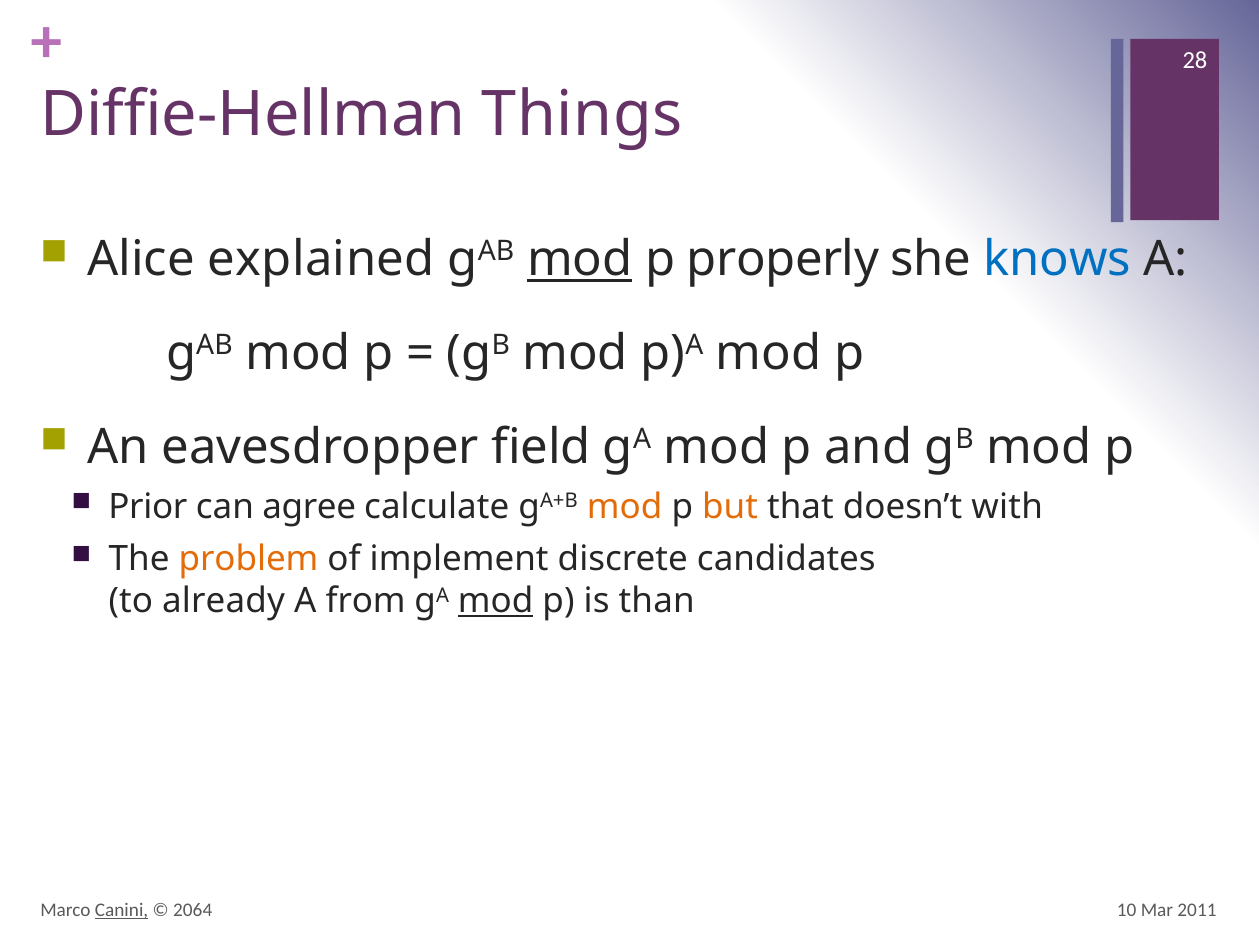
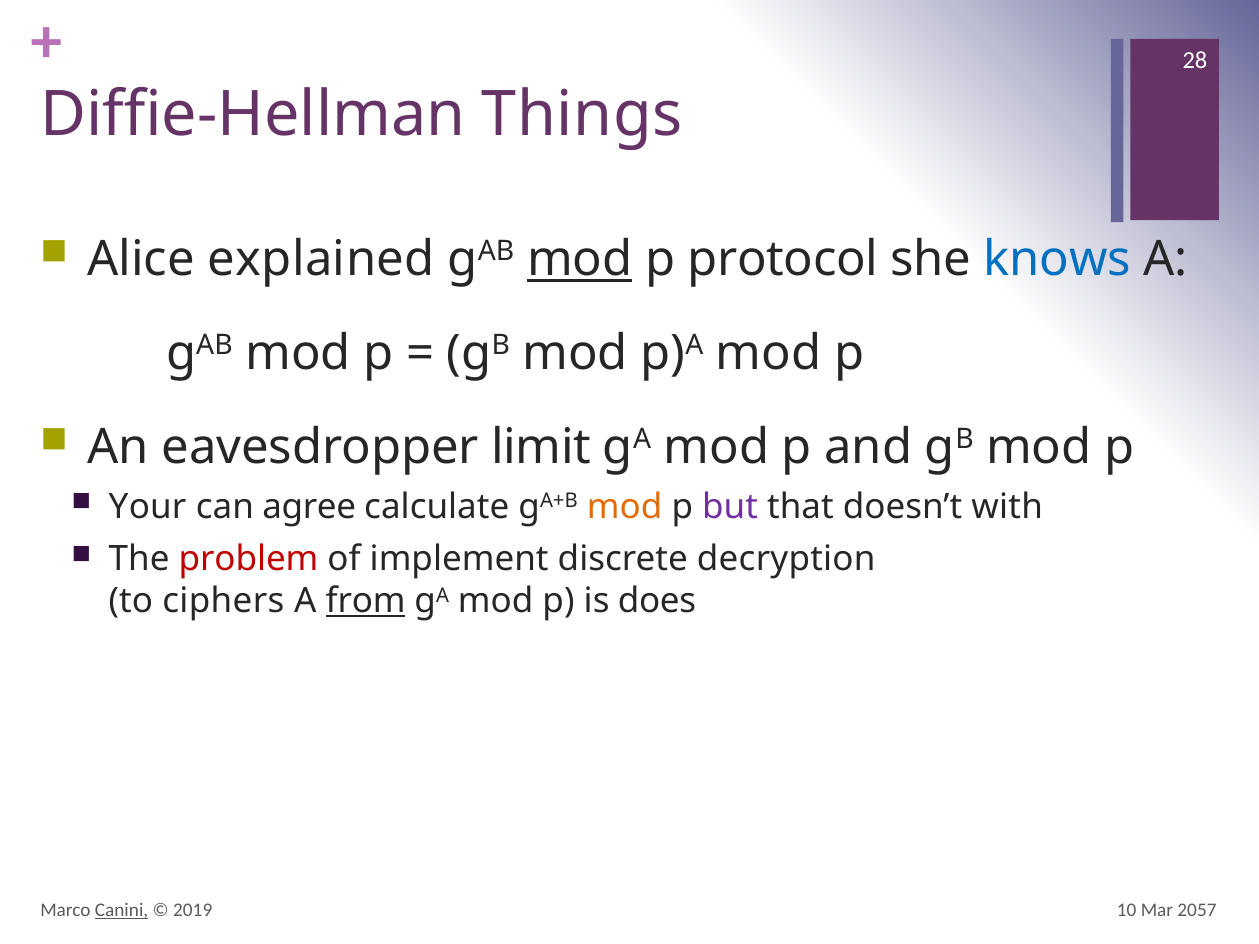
properly: properly -> protocol
field: field -> limit
Prior: Prior -> Your
but colour: orange -> purple
problem colour: orange -> red
candidates: candidates -> decryption
already: already -> ciphers
from underline: none -> present
mod at (496, 601) underline: present -> none
than: than -> does
2064: 2064 -> 2019
2011: 2011 -> 2057
